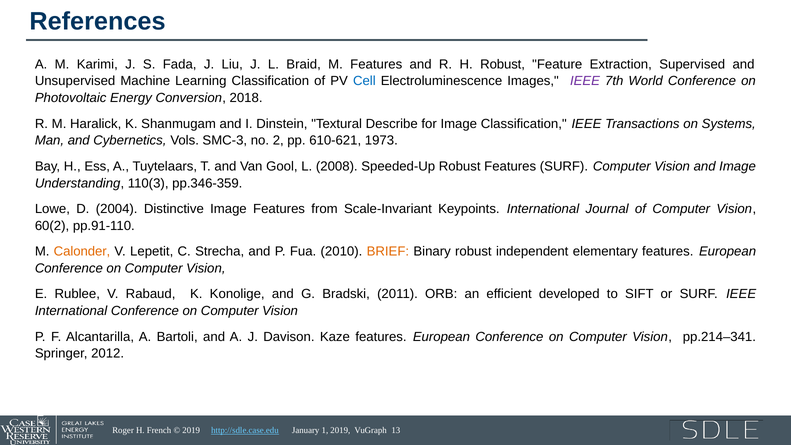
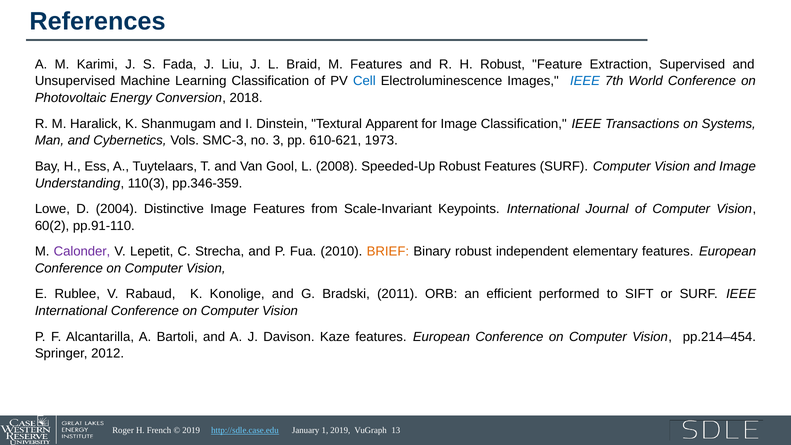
IEEE at (585, 81) colour: purple -> blue
Describe: Describe -> Apparent
2: 2 -> 3
Calonder colour: orange -> purple
developed: developed -> performed
pp.214–341: pp.214–341 -> pp.214–454
